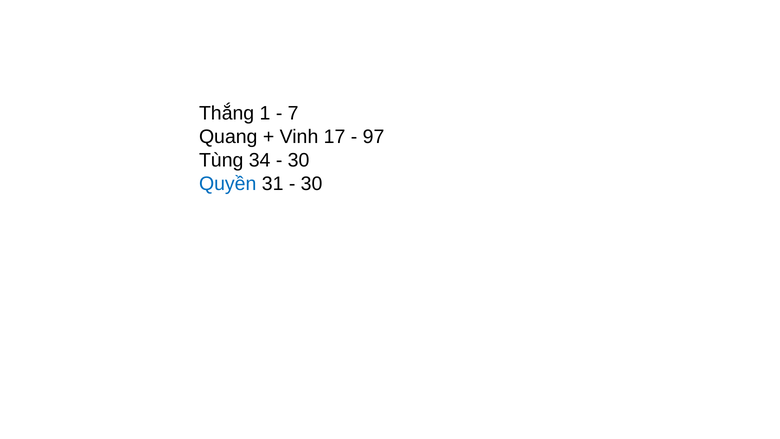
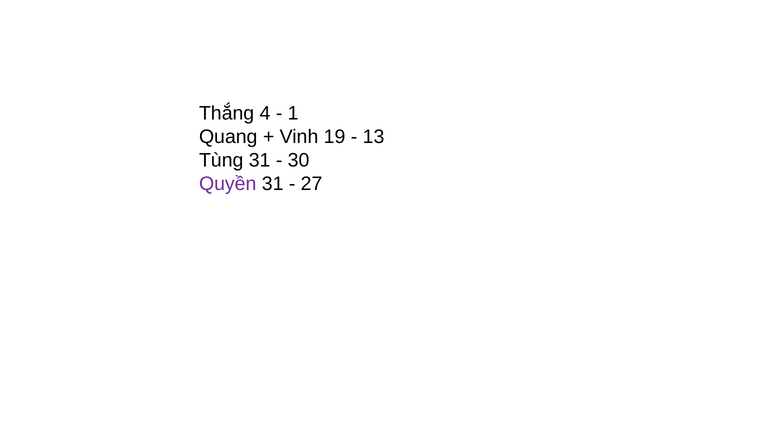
1: 1 -> 4
7: 7 -> 1
17: 17 -> 19
97: 97 -> 13
Tùng 34: 34 -> 31
Quyền colour: blue -> purple
30 at (312, 184): 30 -> 27
